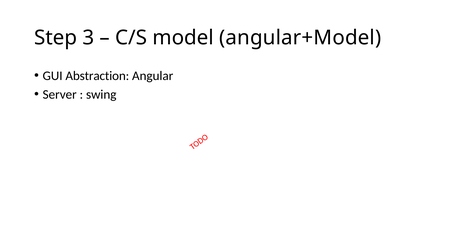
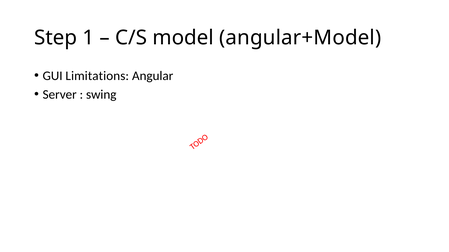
3: 3 -> 1
Abstraction: Abstraction -> Limitations
